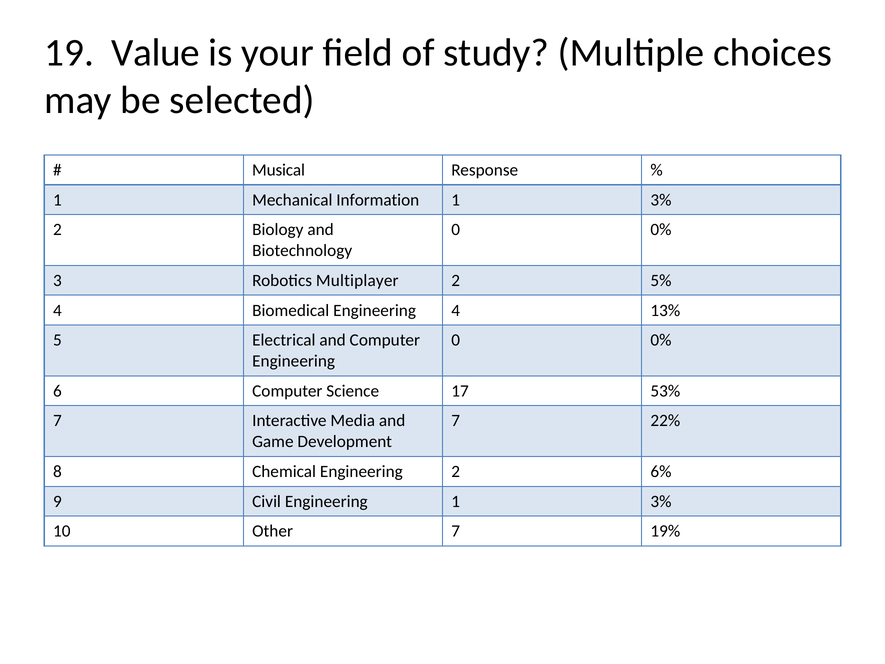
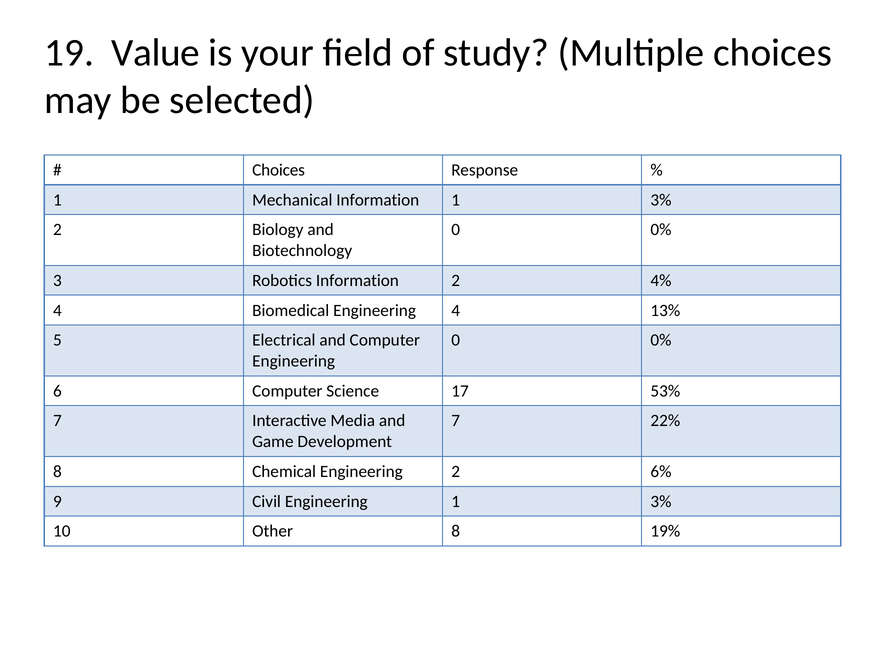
Musical at (279, 170): Musical -> Choices
Robotics Multiplayer: Multiplayer -> Information
5%: 5% -> 4%
Other 7: 7 -> 8
